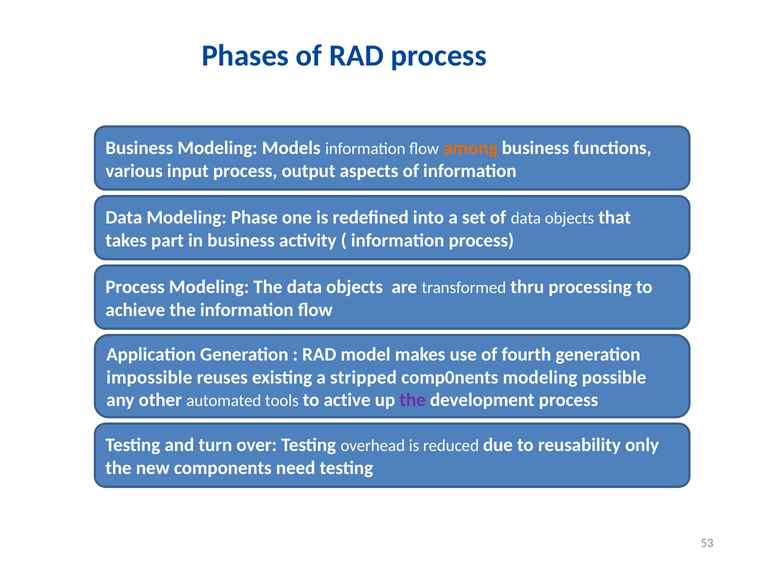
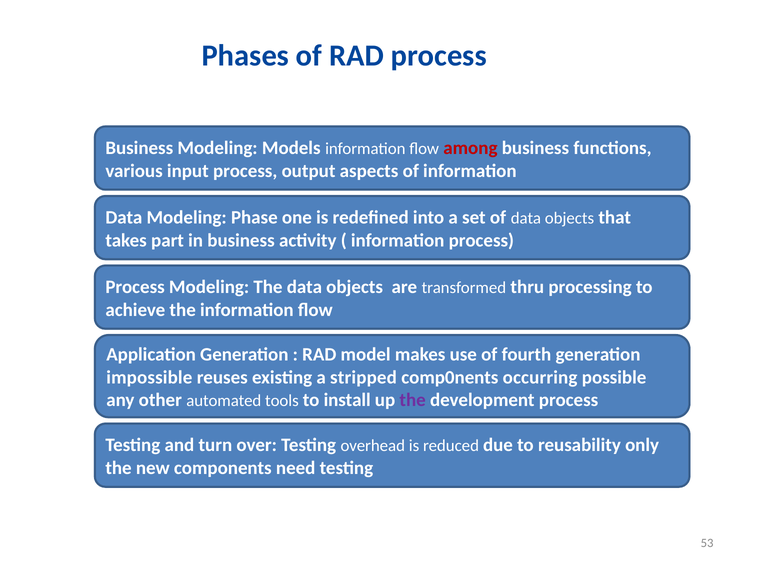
among colour: orange -> red
comp0nents modeling: modeling -> occurring
active: active -> install
